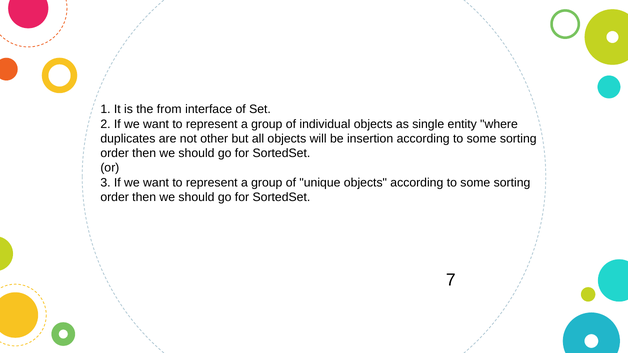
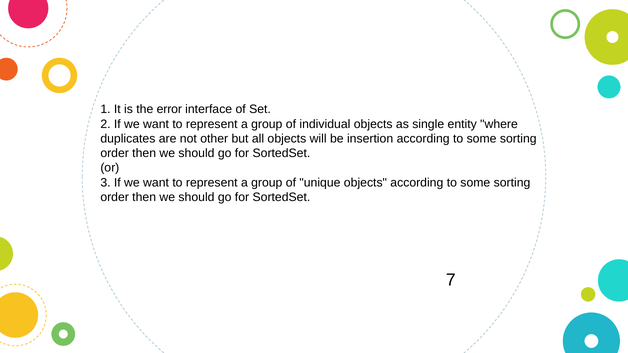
from: from -> error
